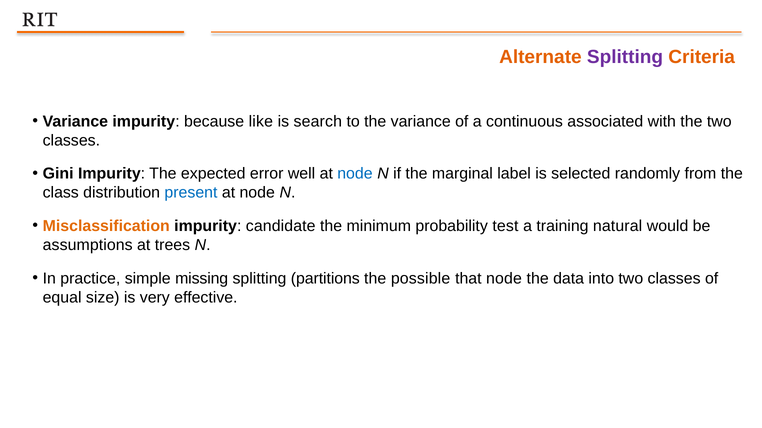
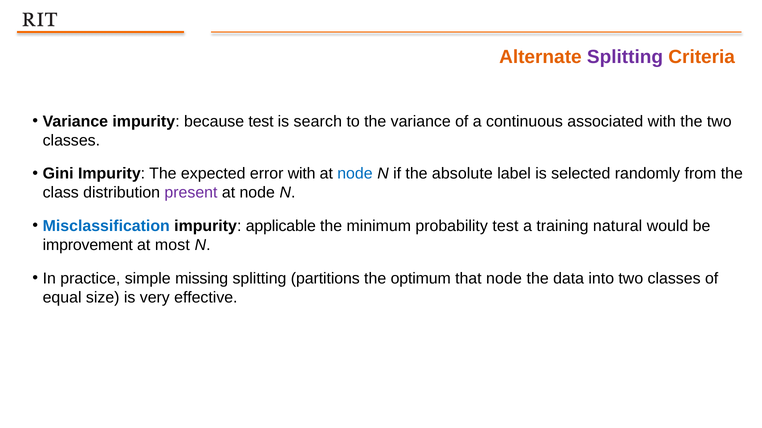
because like: like -> test
error well: well -> with
marginal: marginal -> absolute
present colour: blue -> purple
Misclassification colour: orange -> blue
candidate: candidate -> applicable
assumptions: assumptions -> improvement
trees: trees -> most
possible: possible -> optimum
